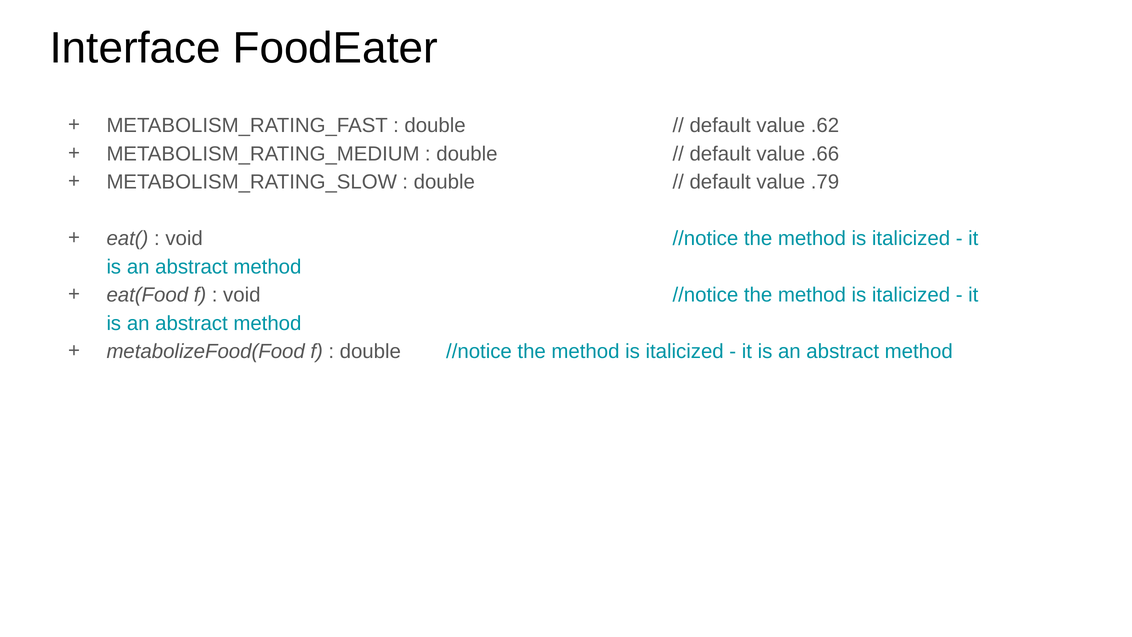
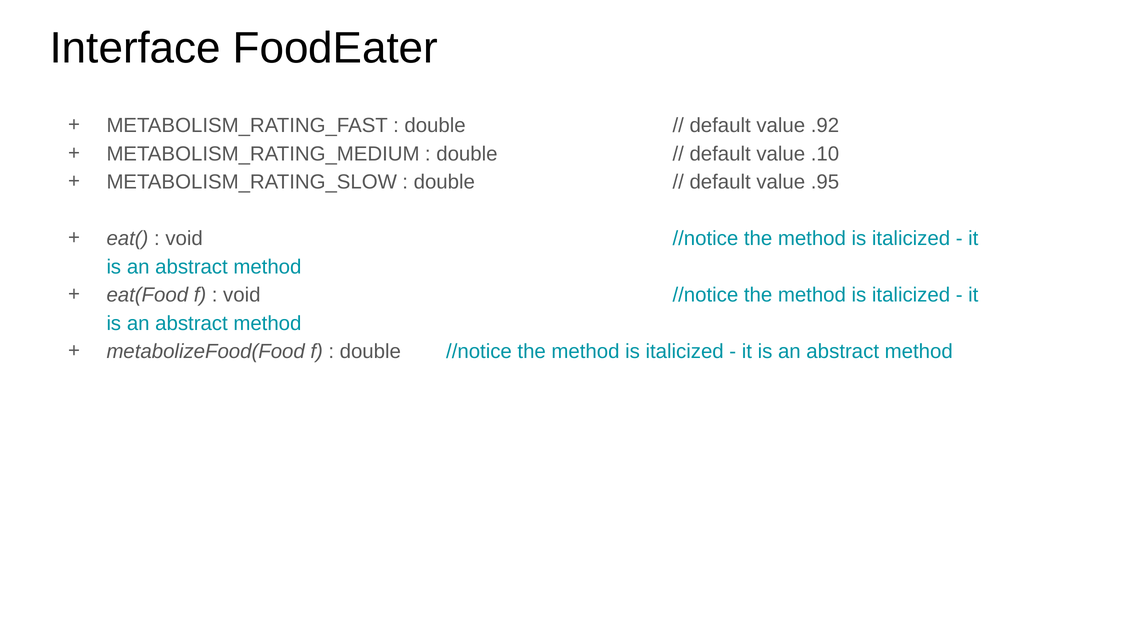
.62: .62 -> .92
.66: .66 -> .10
.79: .79 -> .95
